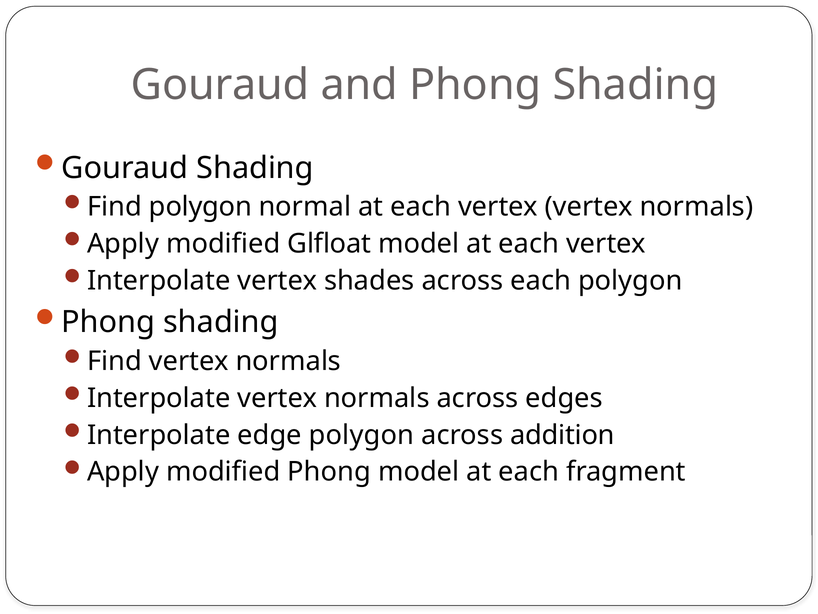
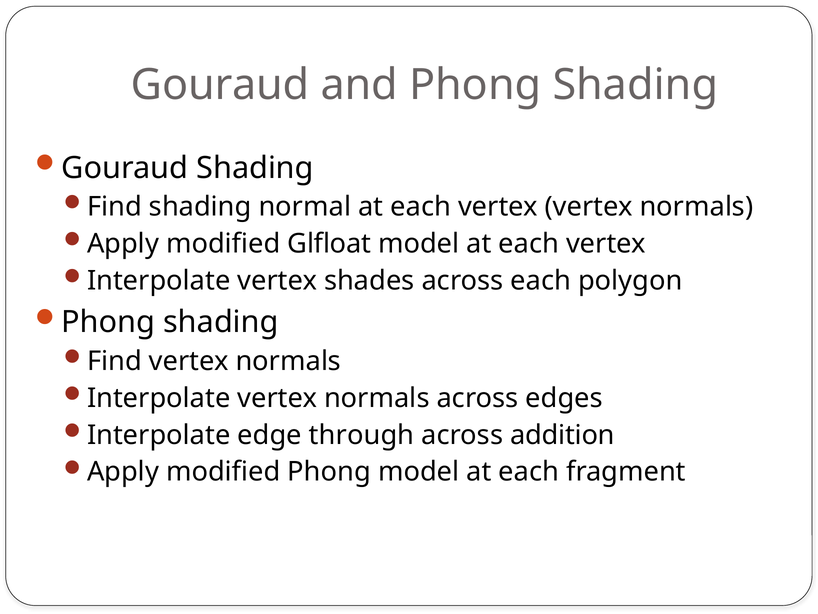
Find polygon: polygon -> shading
edge polygon: polygon -> through
